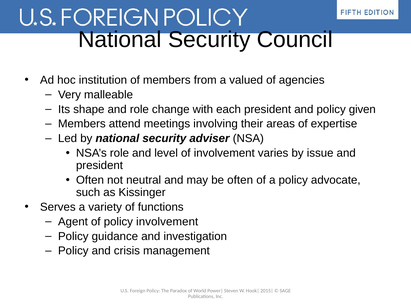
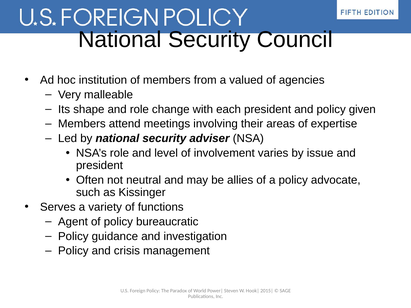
be often: often -> allies
policy involvement: involvement -> bureaucratic
